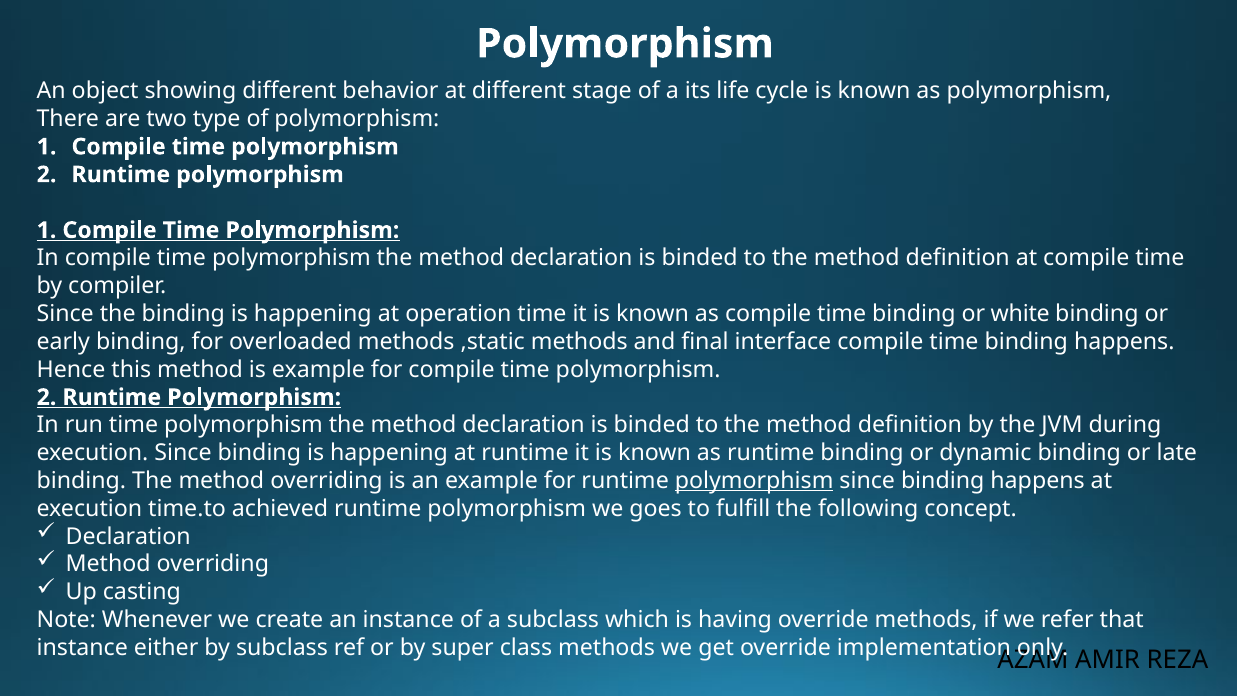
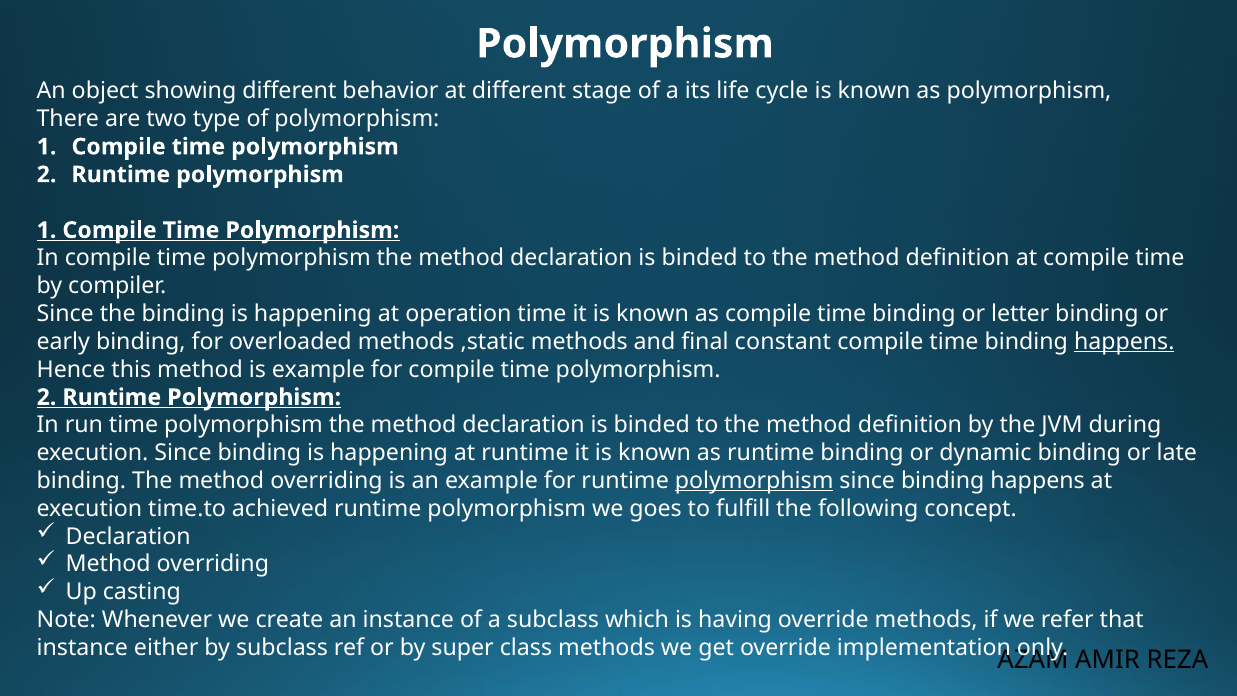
white: white -> letter
interface: interface -> constant
happens at (1124, 342) underline: none -> present
